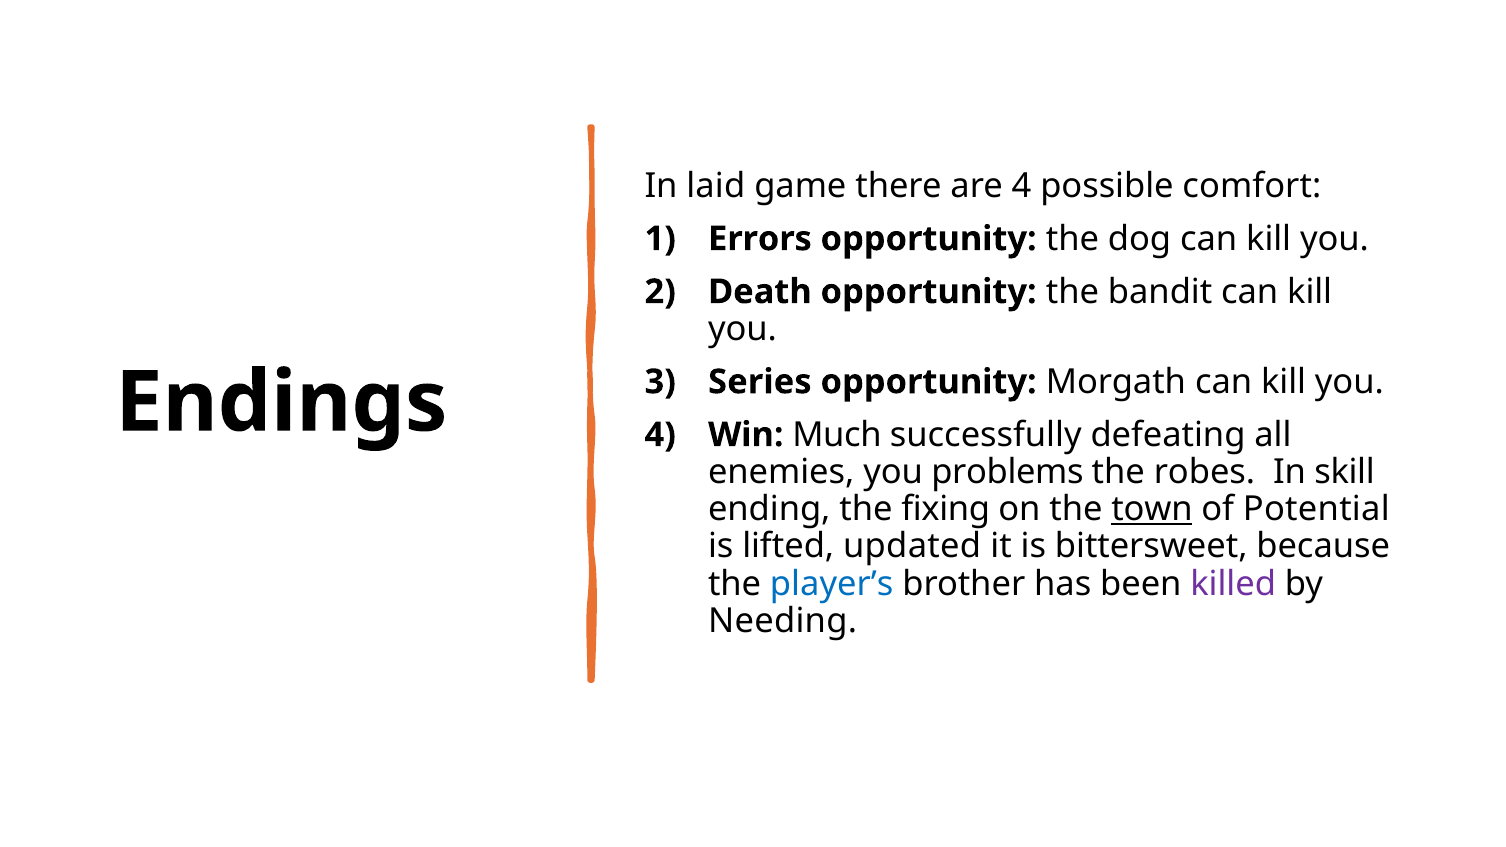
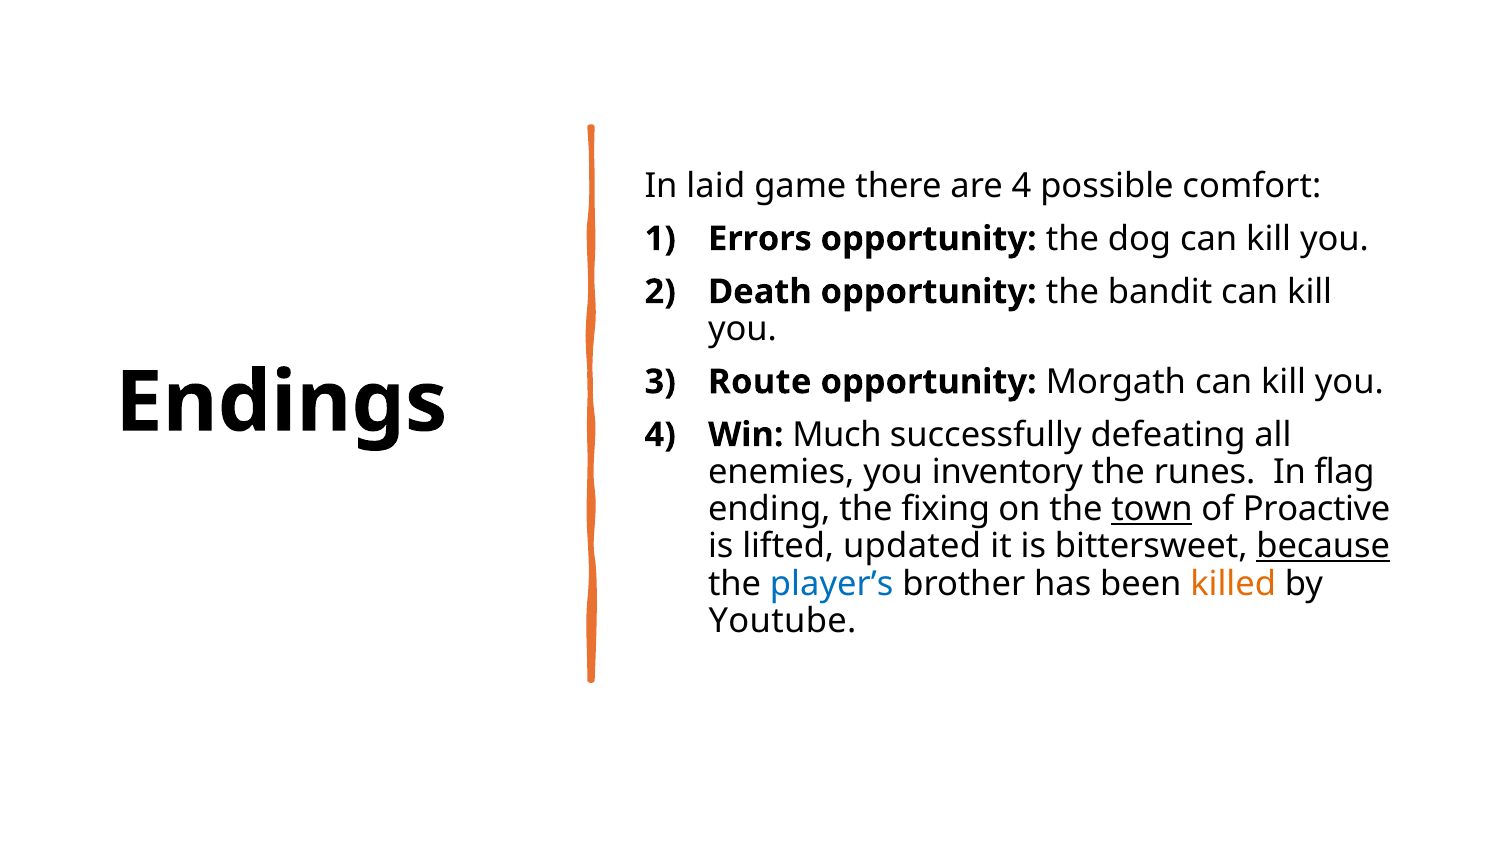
Series: Series -> Route
problems: problems -> inventory
robes: robes -> runes
skill: skill -> flag
Potential: Potential -> Proactive
because underline: none -> present
killed colour: purple -> orange
Needing: Needing -> Youtube
